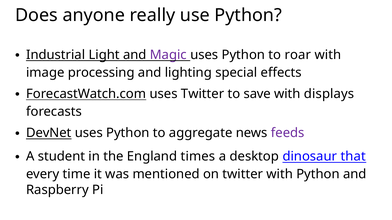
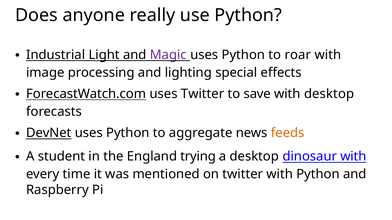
with displays: displays -> desktop
feeds colour: purple -> orange
times: times -> trying
dinosaur that: that -> with
